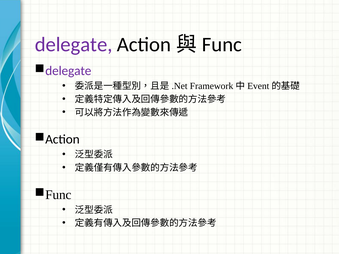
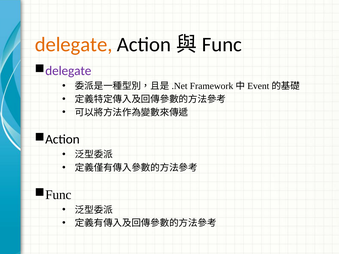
delegate at (74, 44) colour: purple -> orange
